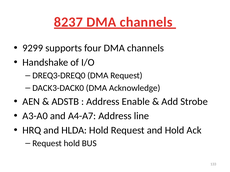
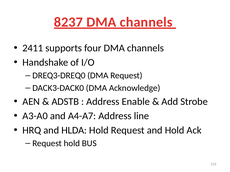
9299: 9299 -> 2411
